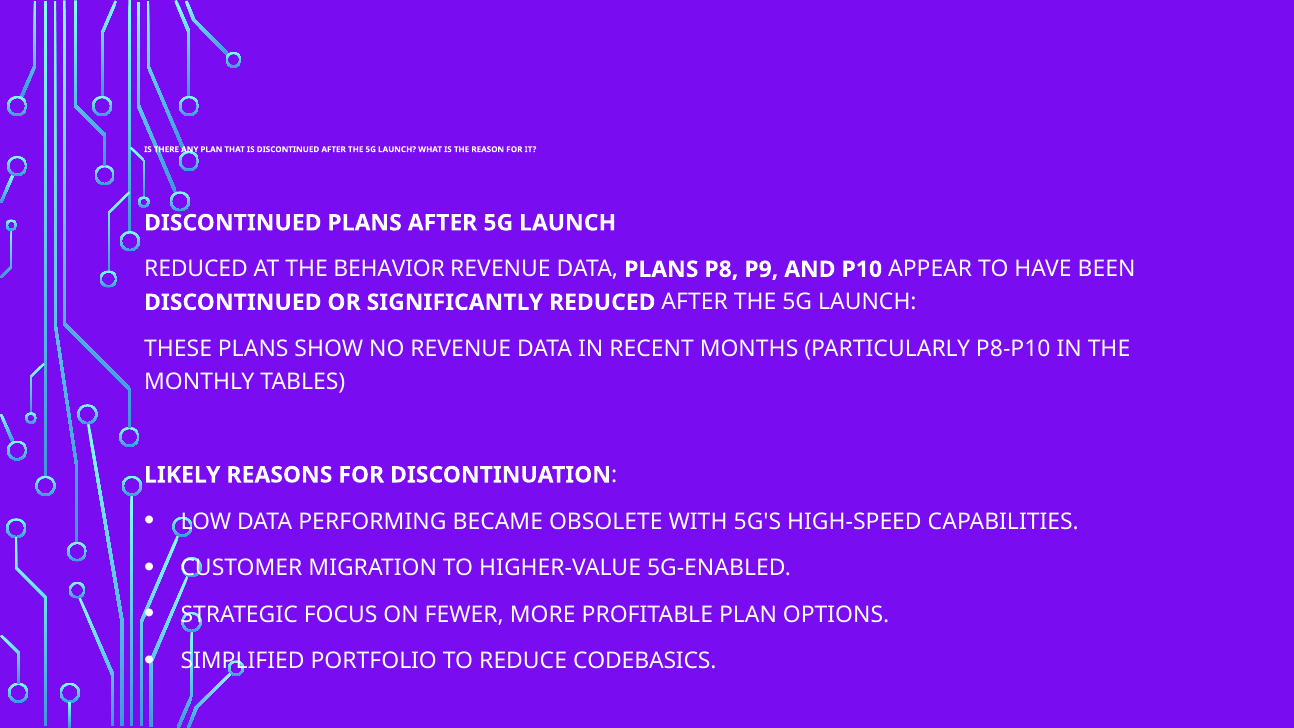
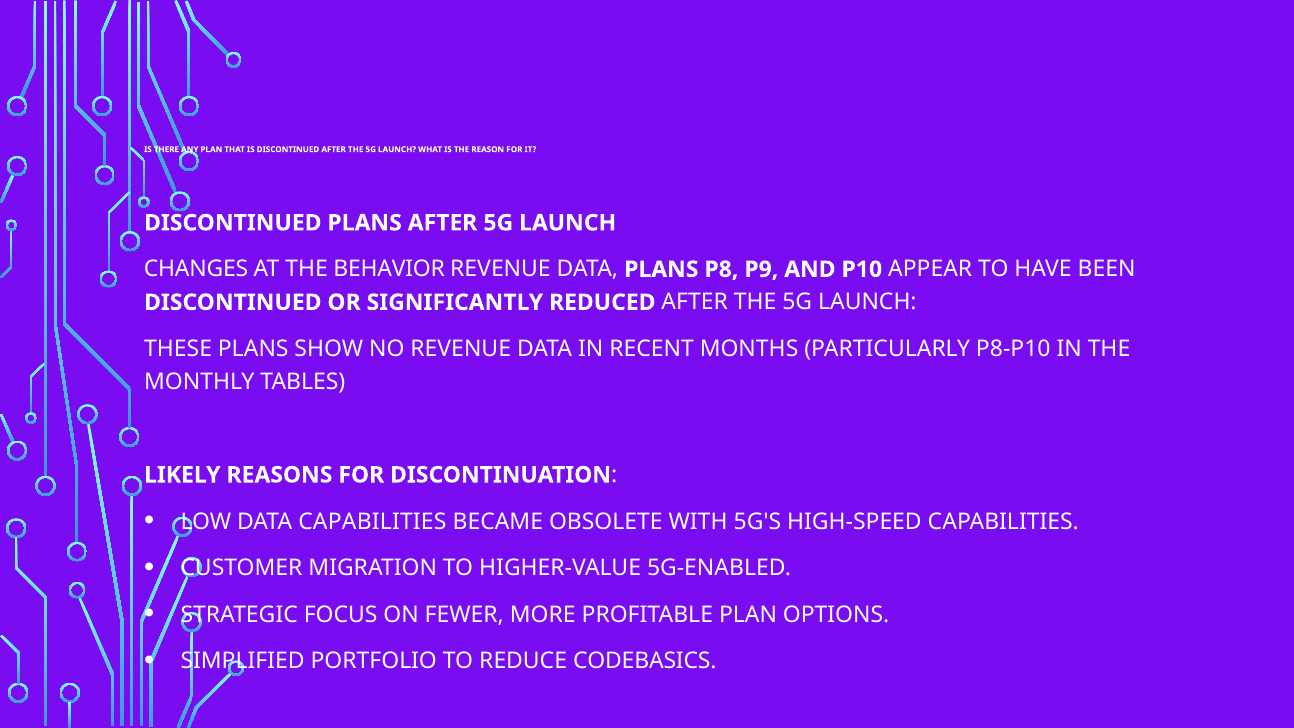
REDUCED at (196, 269): REDUCED -> CHANGES
DATA PERFORMING: PERFORMING -> CAPABILITIES
